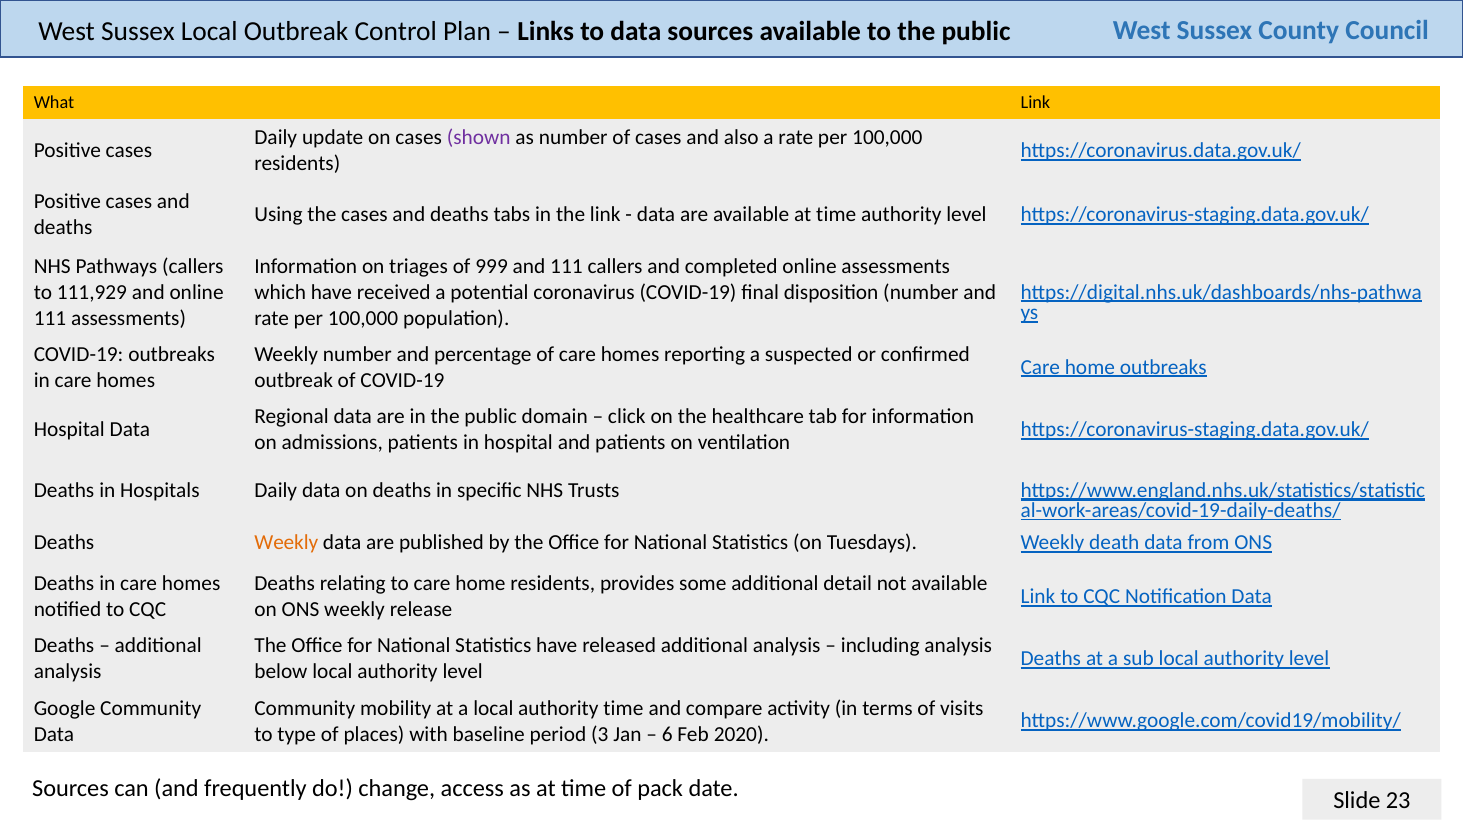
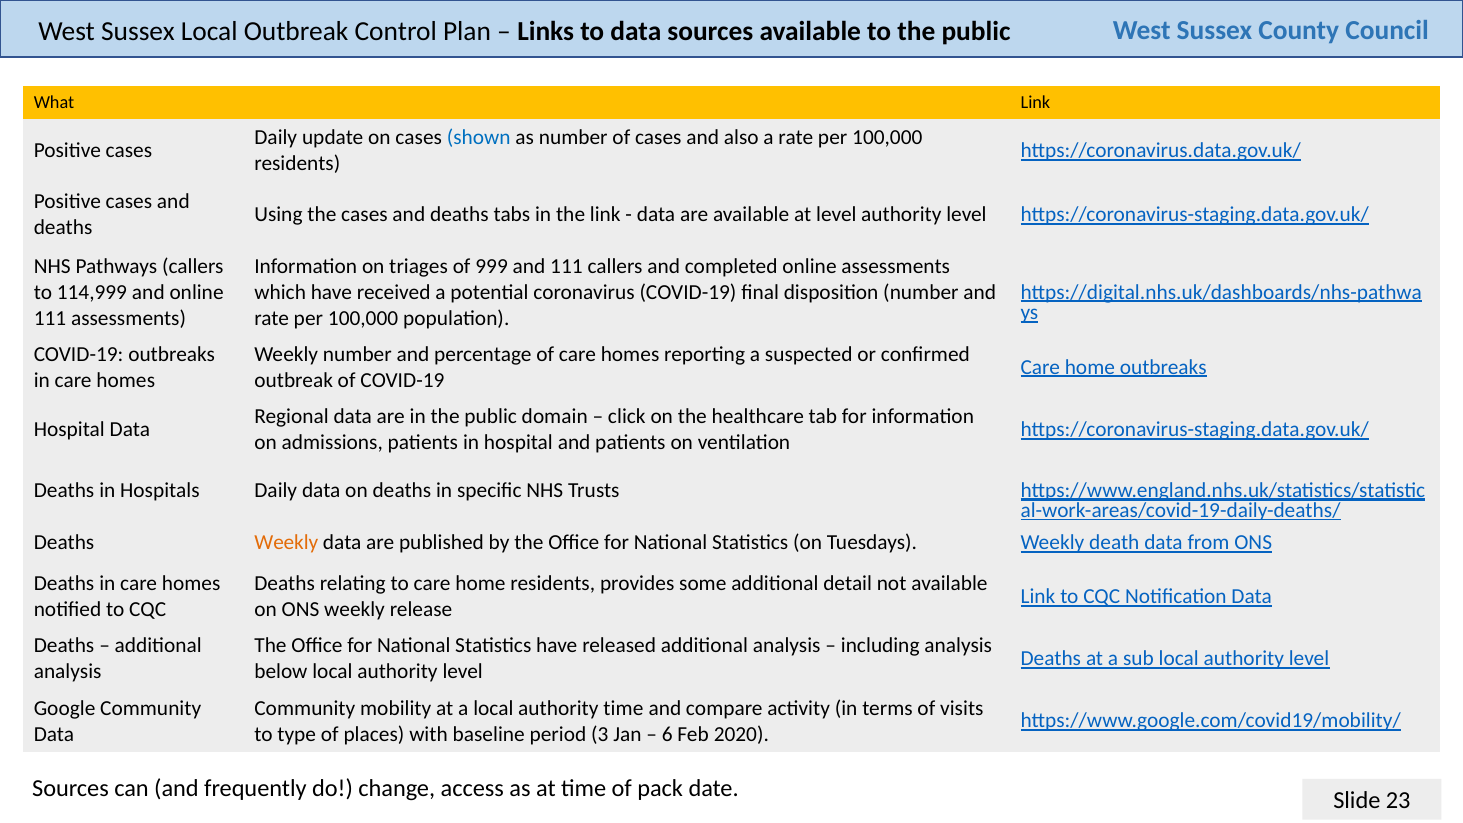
shown colour: purple -> blue
available at time: time -> level
111,929: 111,929 -> 114,999
